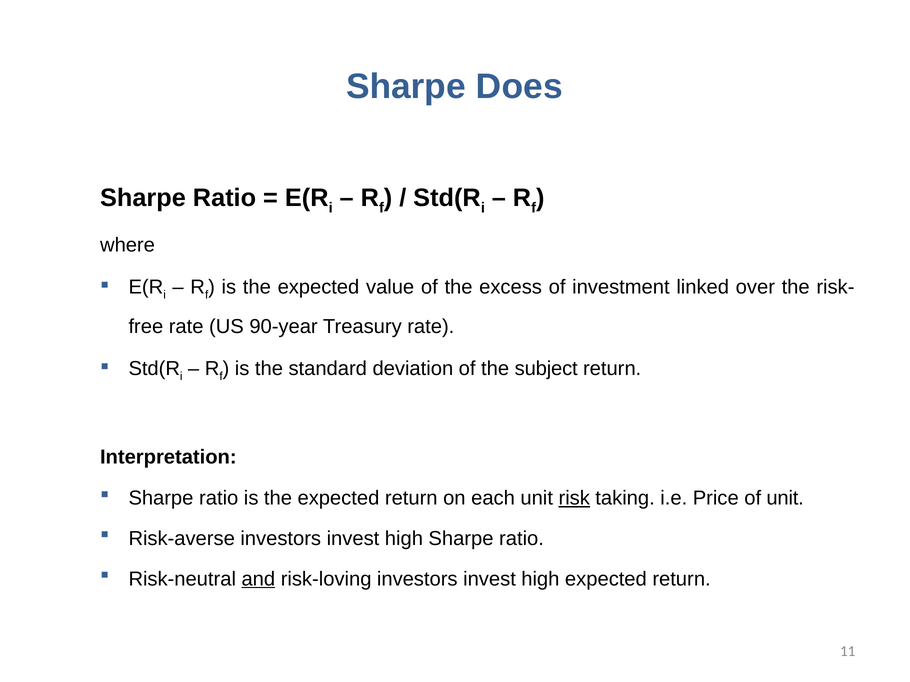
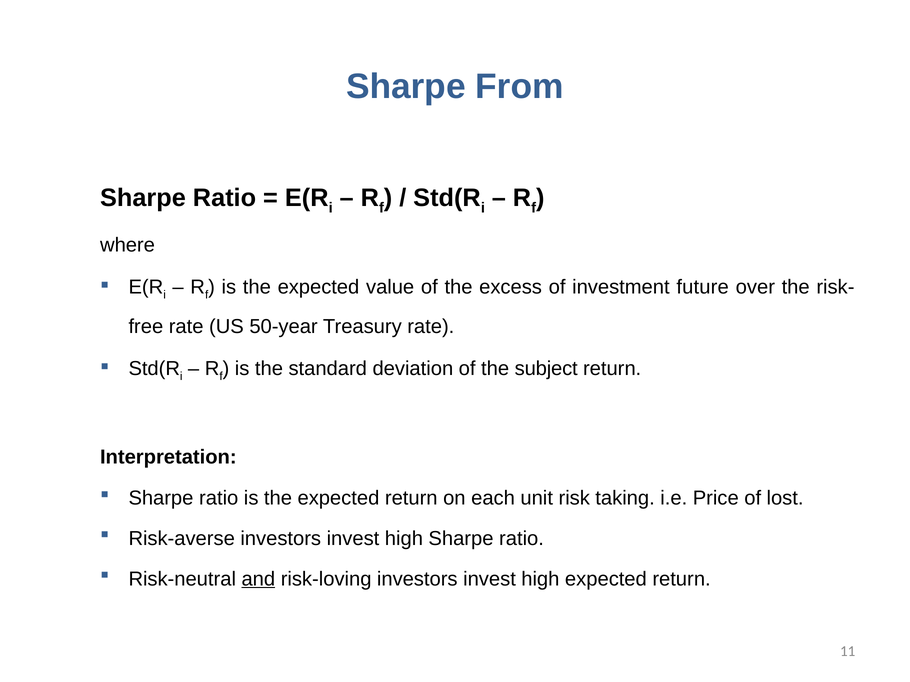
Does: Does -> From
linked: linked -> future
90-year: 90-year -> 50-year
risk underline: present -> none
of unit: unit -> lost
